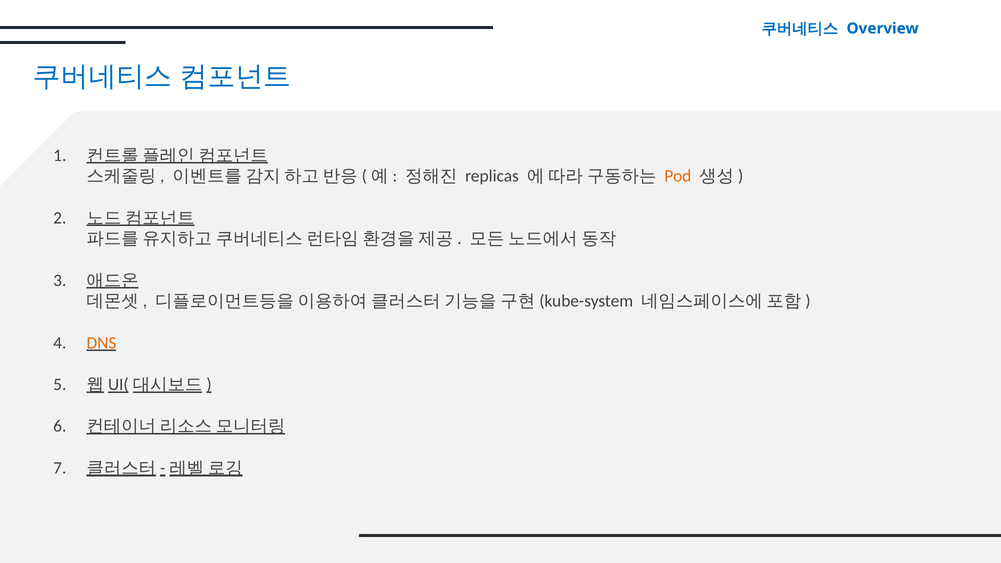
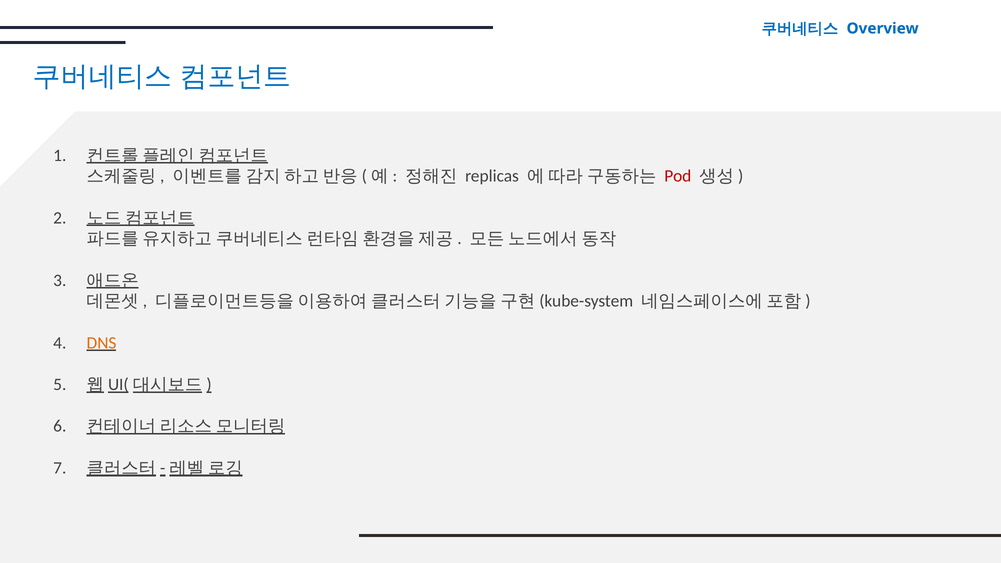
Pod colour: orange -> red
